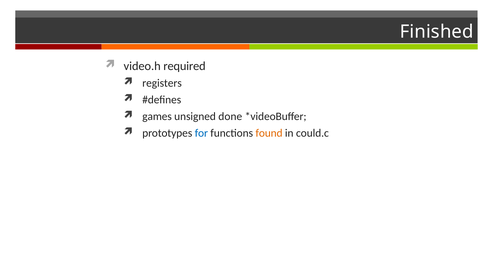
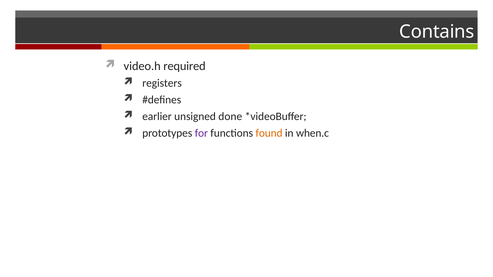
Finished: Finished -> Contains
games: games -> earlier
for colour: blue -> purple
could.c: could.c -> when.c
